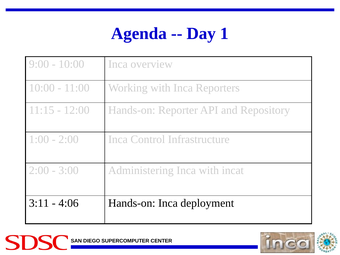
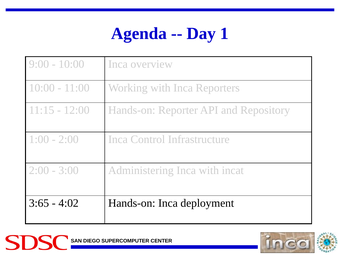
3:11: 3:11 -> 3:65
4:06: 4:06 -> 4:02
